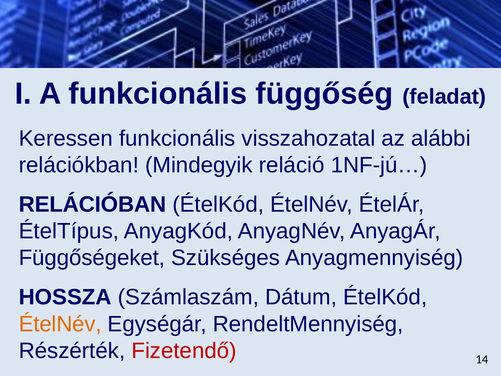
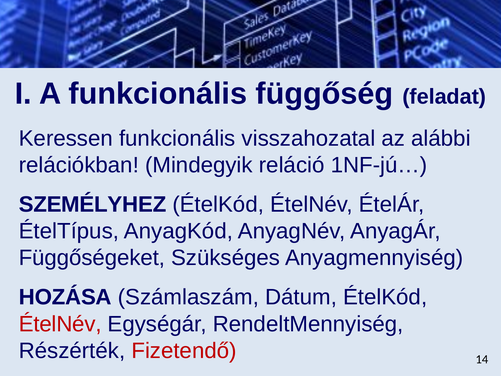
RELÁCIÓBAN: RELÁCIÓBAN -> SZEMÉLYHEZ
HOSSZA: HOSSZA -> HOZÁSA
ÉtelNév at (60, 324) colour: orange -> red
